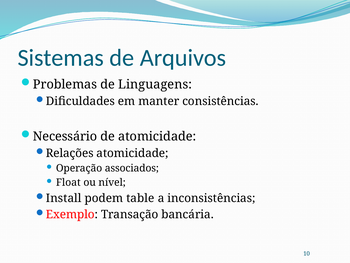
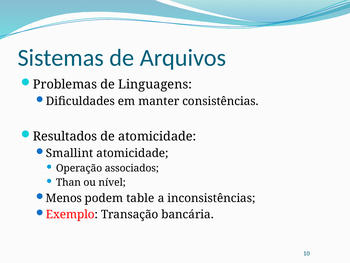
Necessário: Necessário -> Resultados
Relações: Relações -> Smallint
Float: Float -> Than
Install: Install -> Menos
